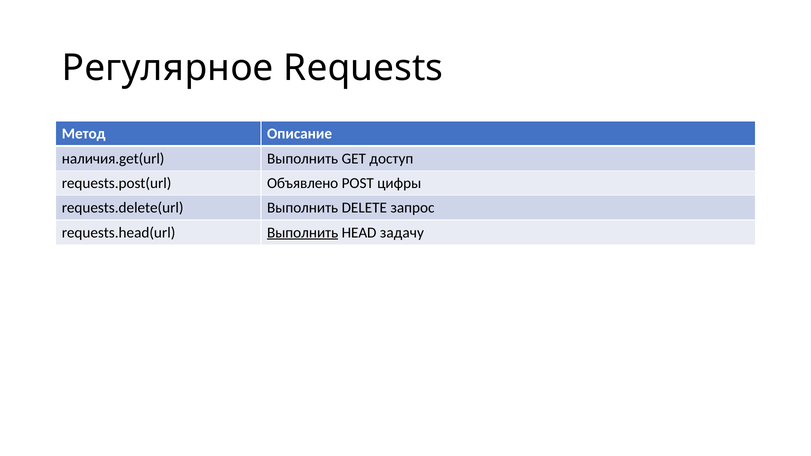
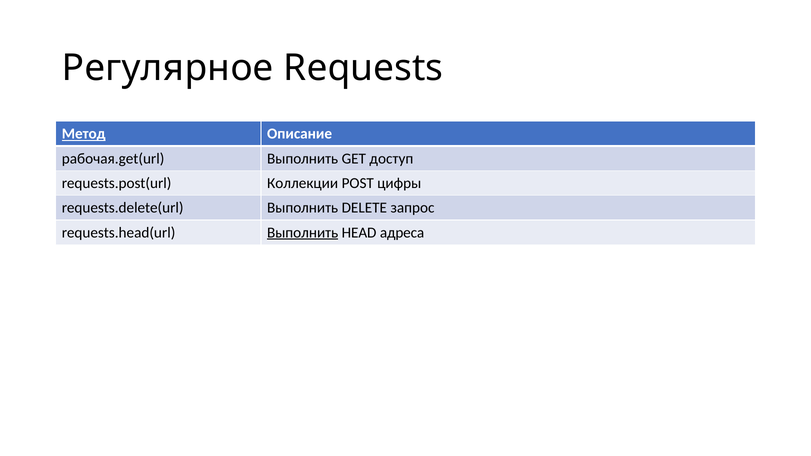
Метод underline: none -> present
наличия.get(url: наличия.get(url -> рабочая.get(url
Объявлено: Объявлено -> Коллекции
задачу: задачу -> адреса
